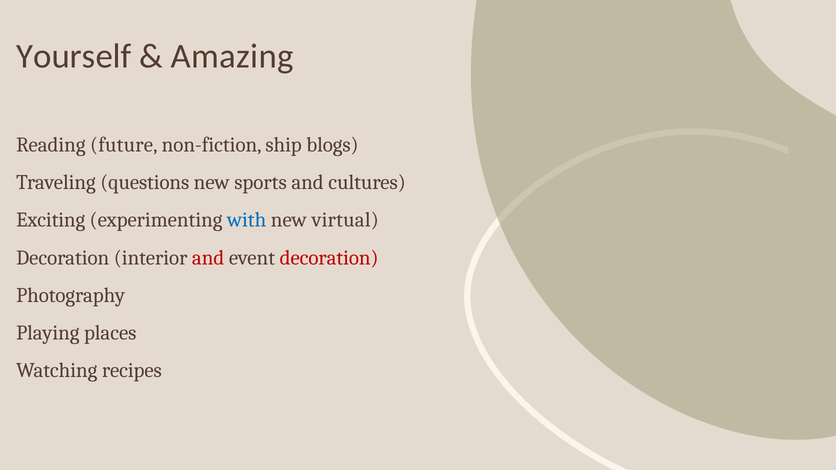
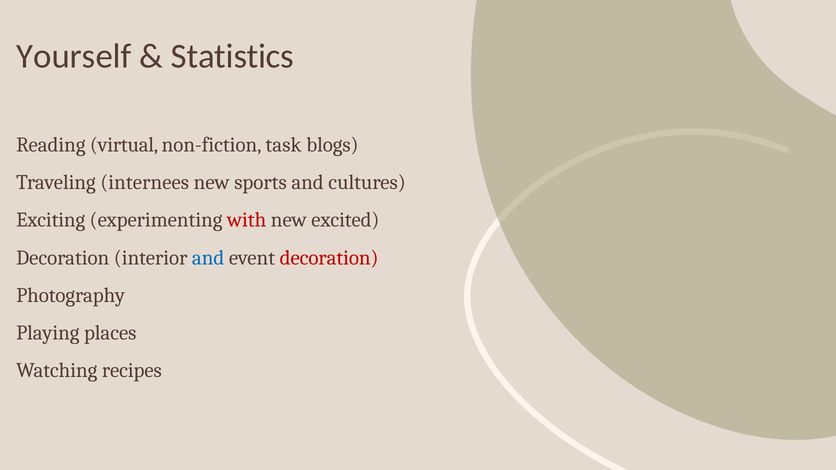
Amazing: Amazing -> Statistics
future: future -> virtual
ship: ship -> task
questions: questions -> internees
with colour: blue -> red
virtual: virtual -> excited
and at (208, 258) colour: red -> blue
